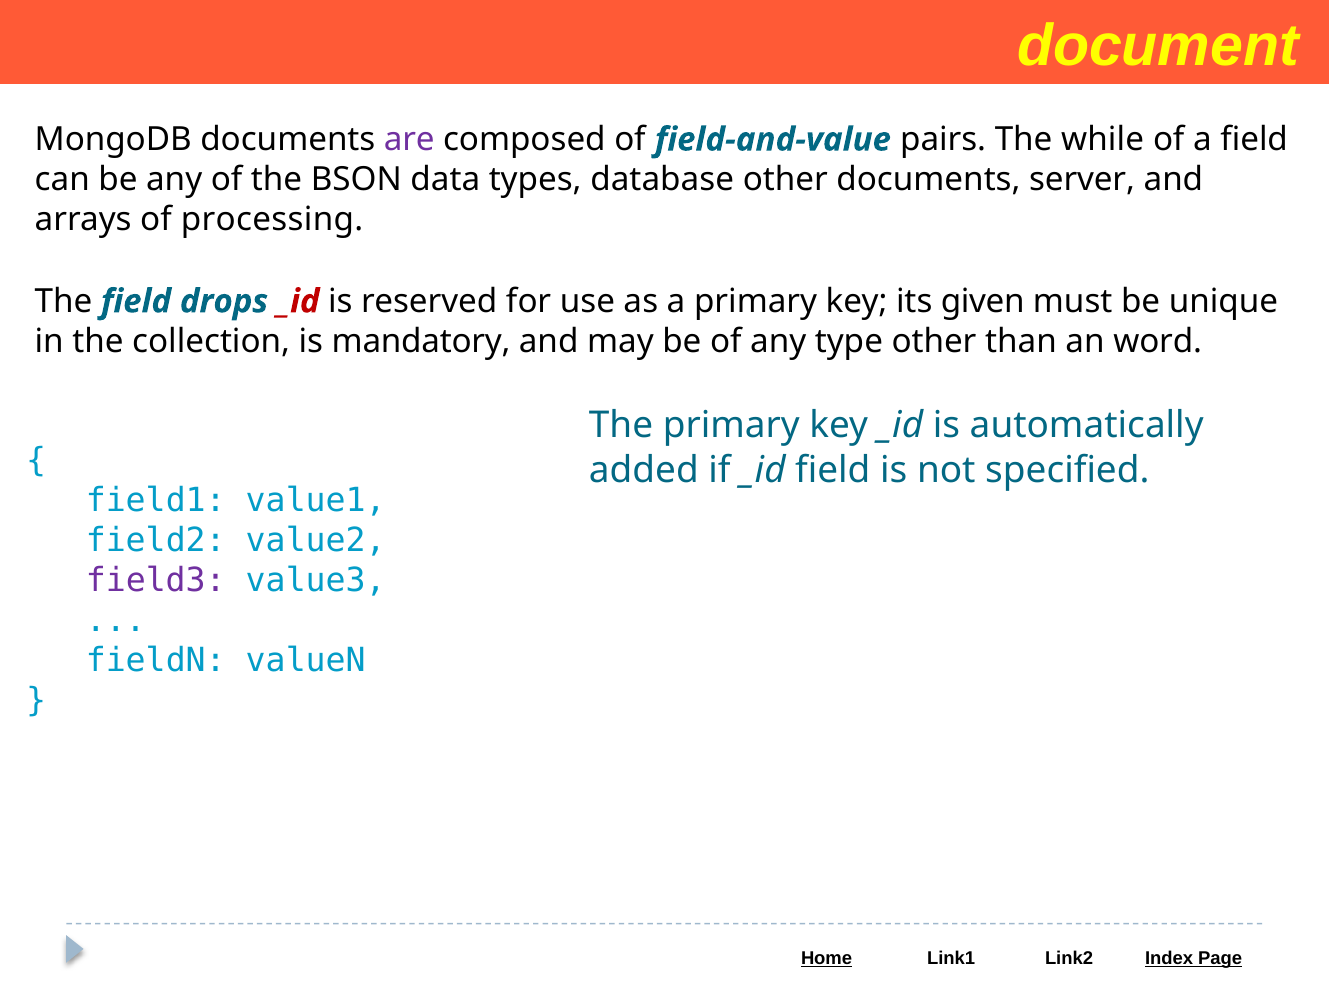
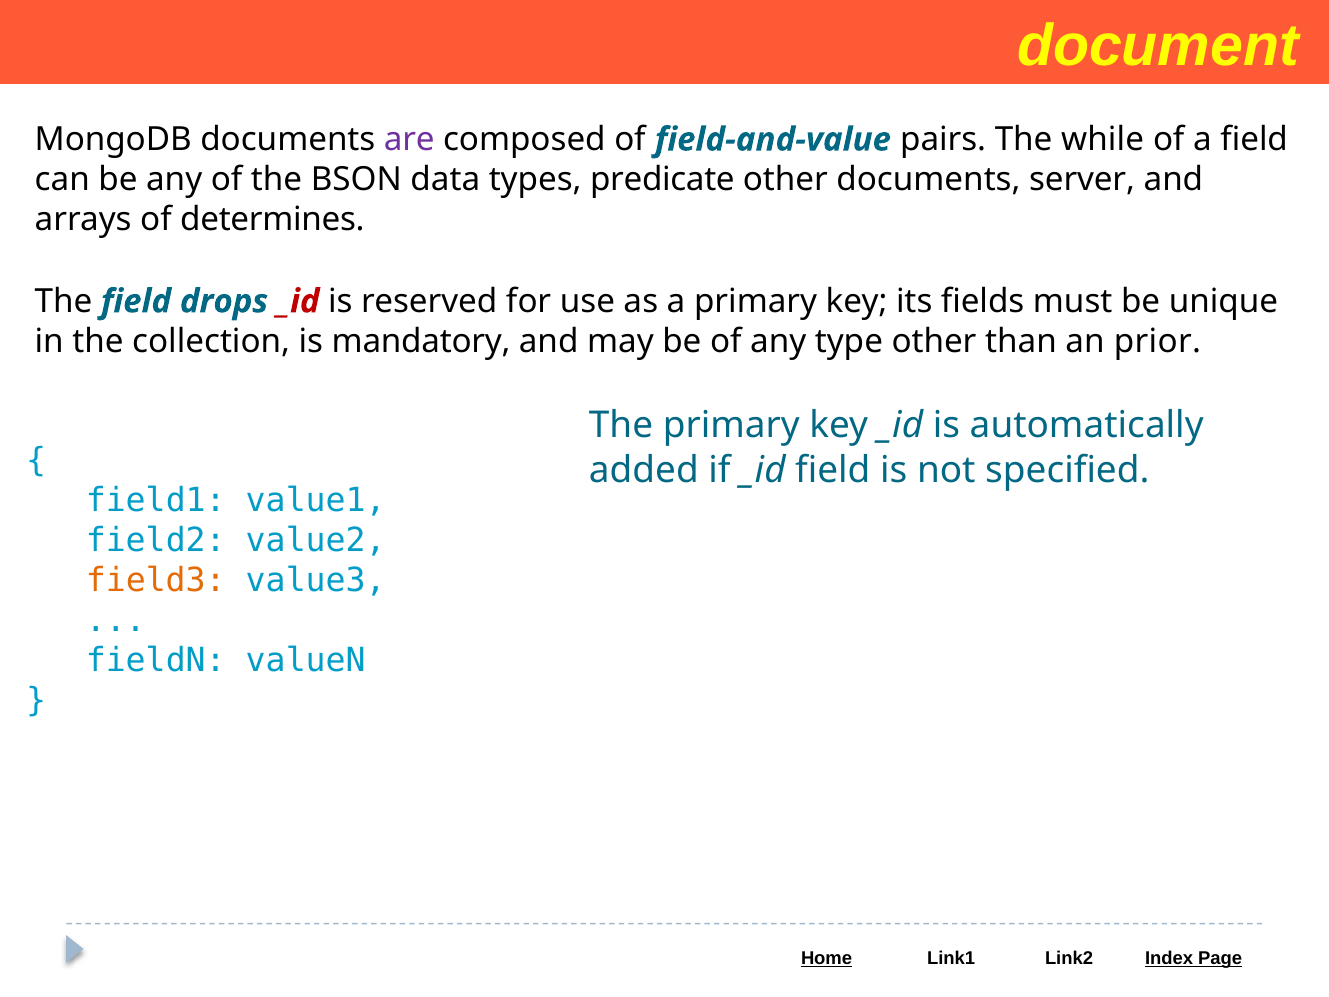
database: database -> predicate
processing: processing -> determines
given: given -> fields
word: word -> prior
field3 colour: purple -> orange
